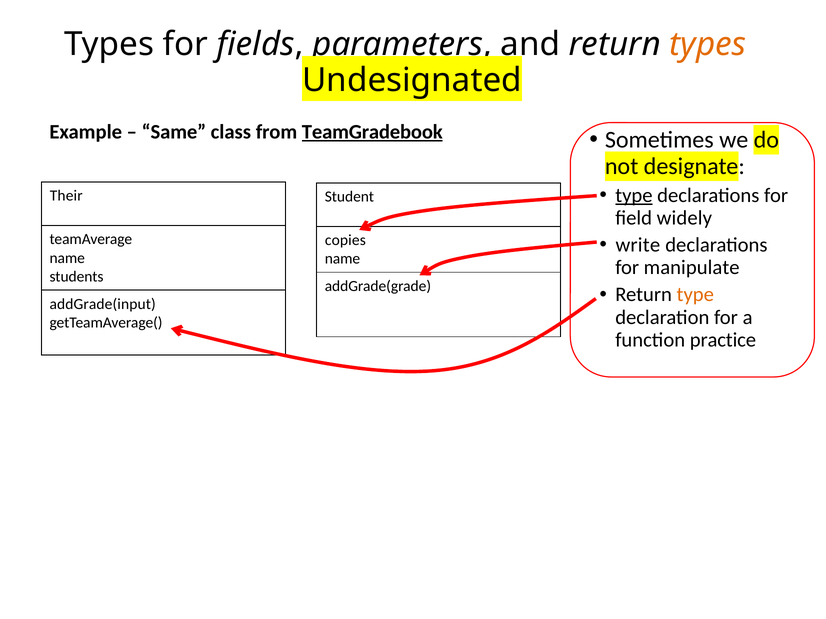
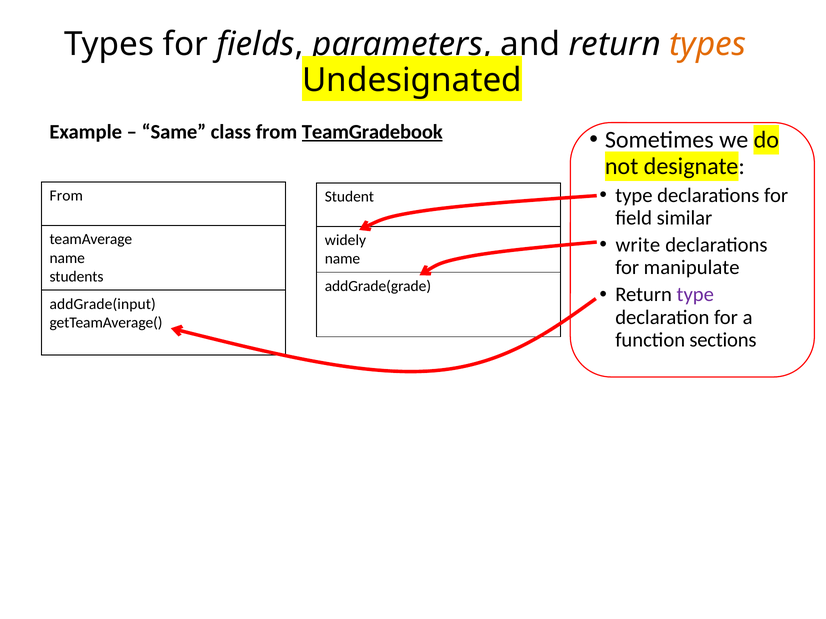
type at (634, 195) underline: present -> none
Their at (66, 196): Their -> From
widely: widely -> similar
copies: copies -> widely
type at (695, 295) colour: orange -> purple
practice: practice -> sections
